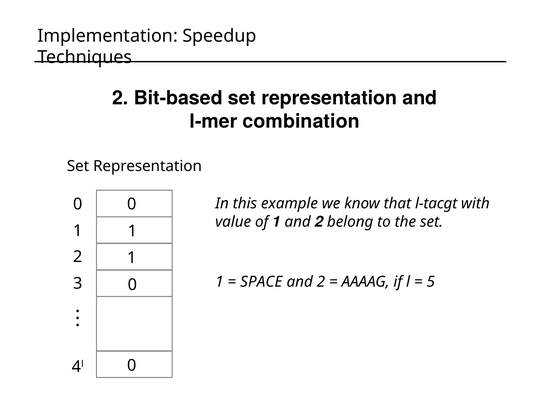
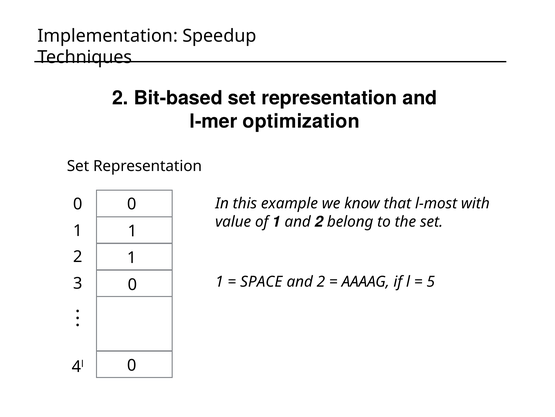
combination: combination -> optimization
l-tacgt: l-tacgt -> l-most
